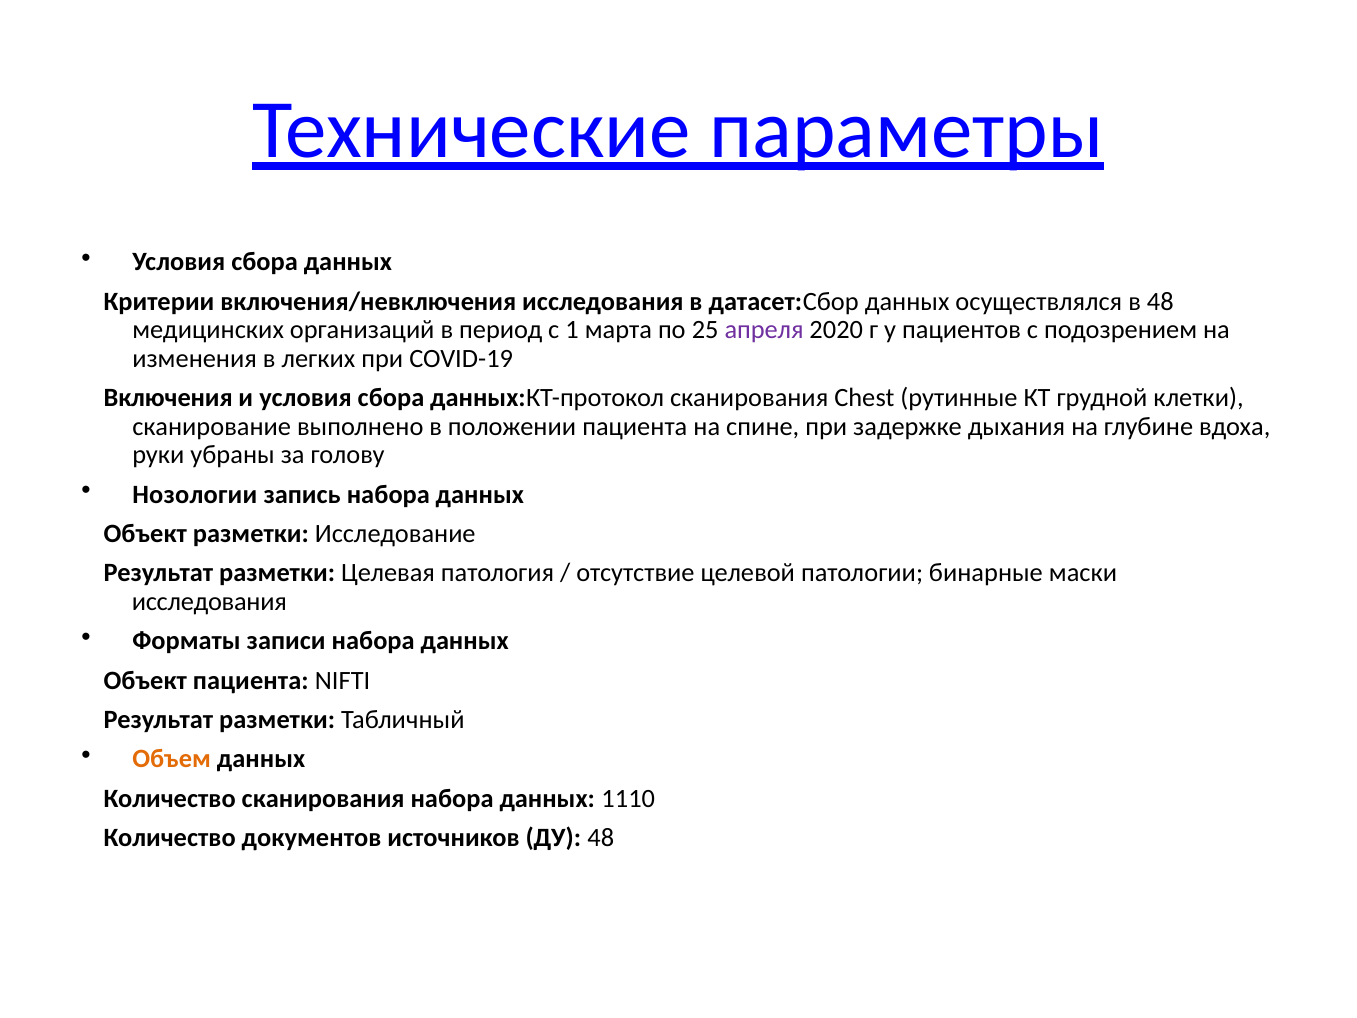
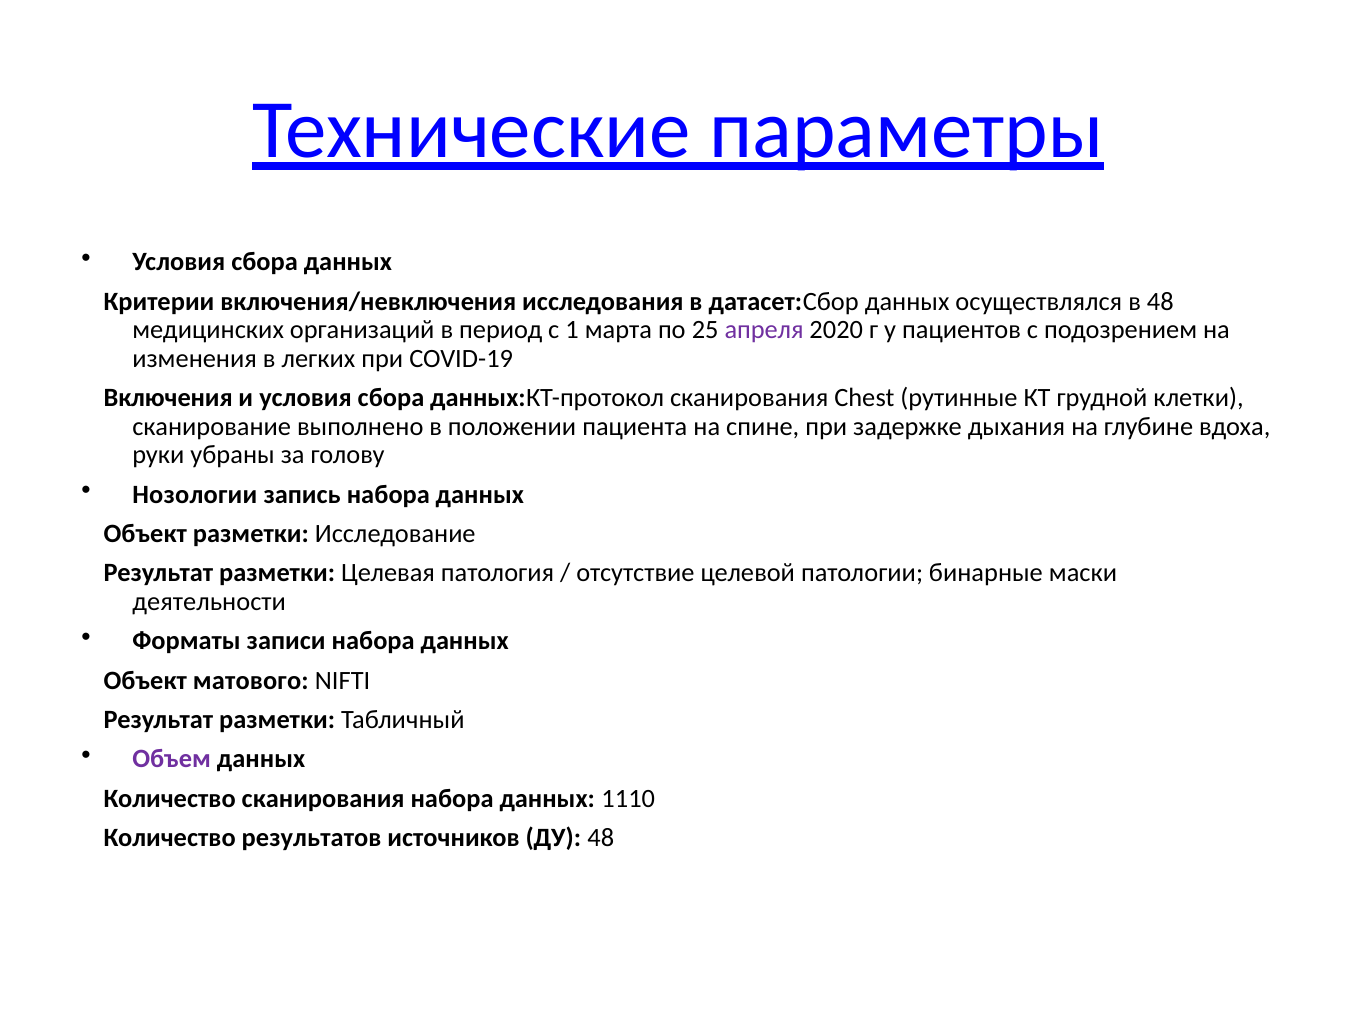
исследования at (209, 601): исследования -> деятельности
Объект пациента: пациента -> матового
Объем colour: orange -> purple
документов: документов -> результатов
